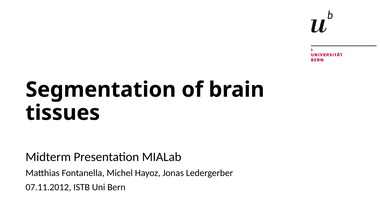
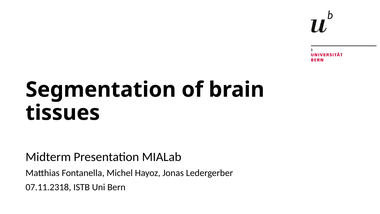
07.11.2012: 07.11.2012 -> 07.11.2318
